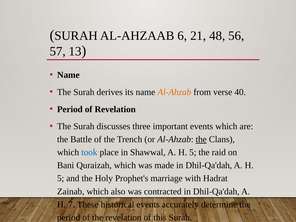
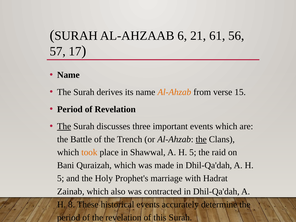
48: 48 -> 61
13: 13 -> 17
40: 40 -> 15
The at (64, 126) underline: none -> present
took colour: blue -> orange
7: 7 -> 8
